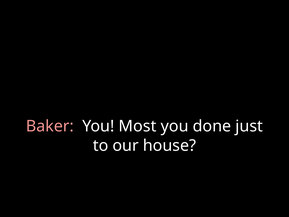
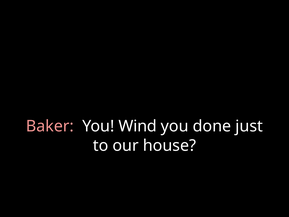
Most: Most -> Wind
